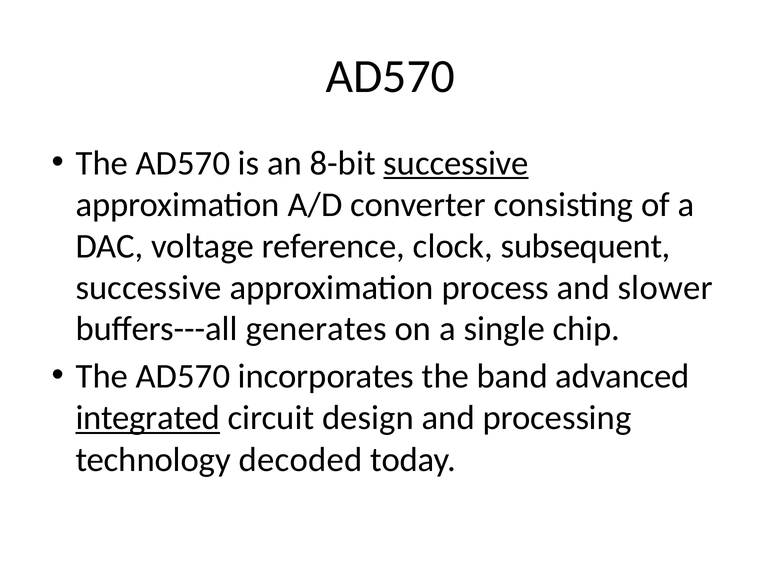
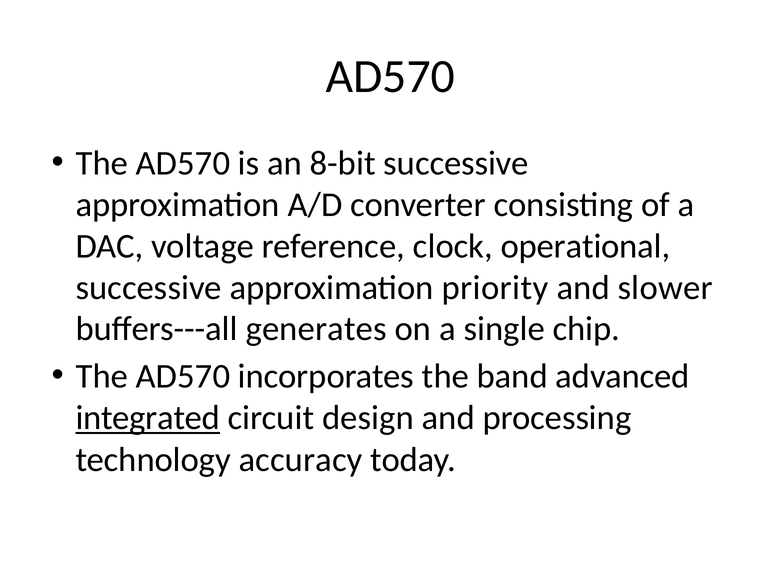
successive at (456, 163) underline: present -> none
subsequent: subsequent -> operational
process: process -> priority
decoded: decoded -> accuracy
